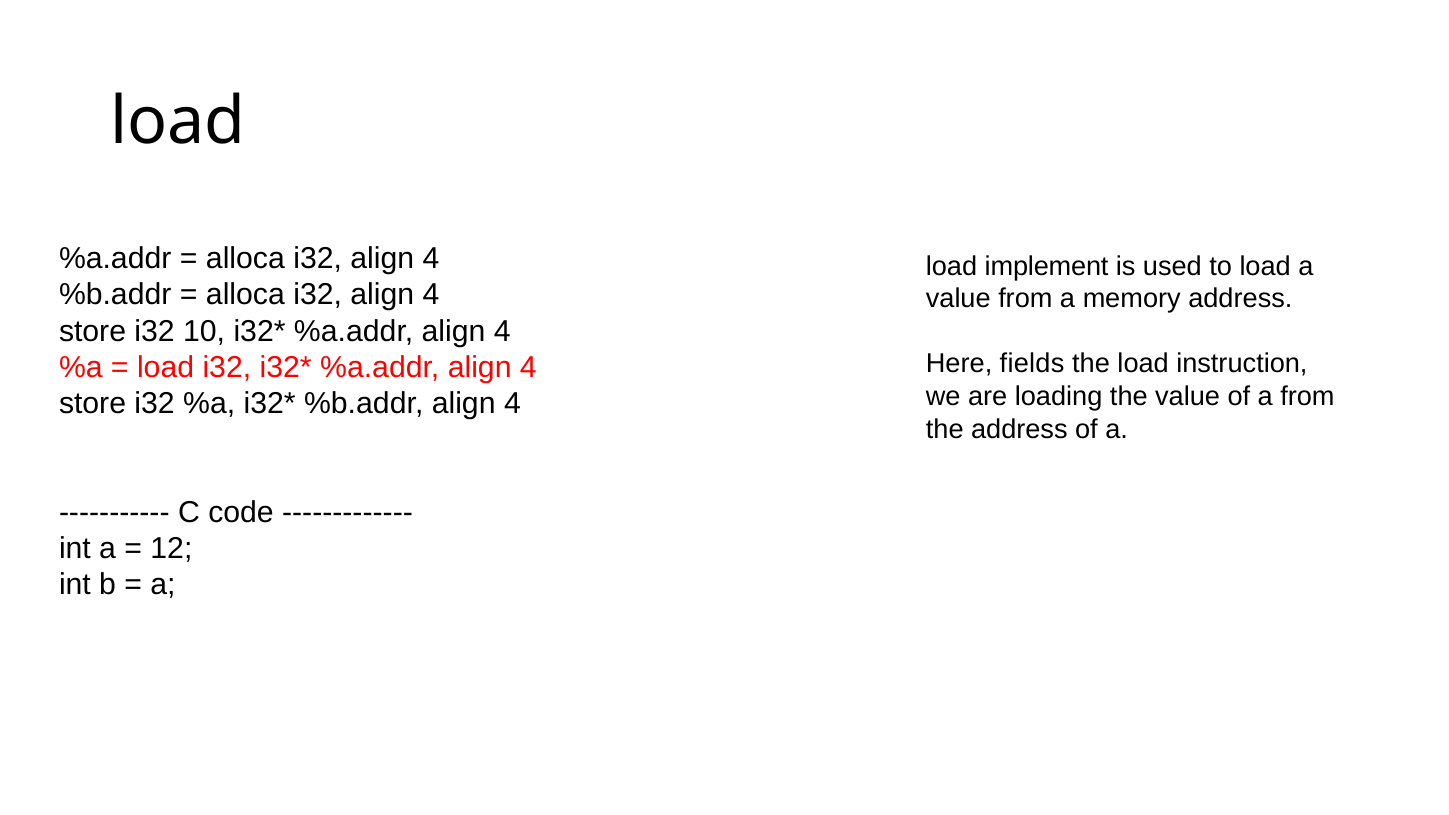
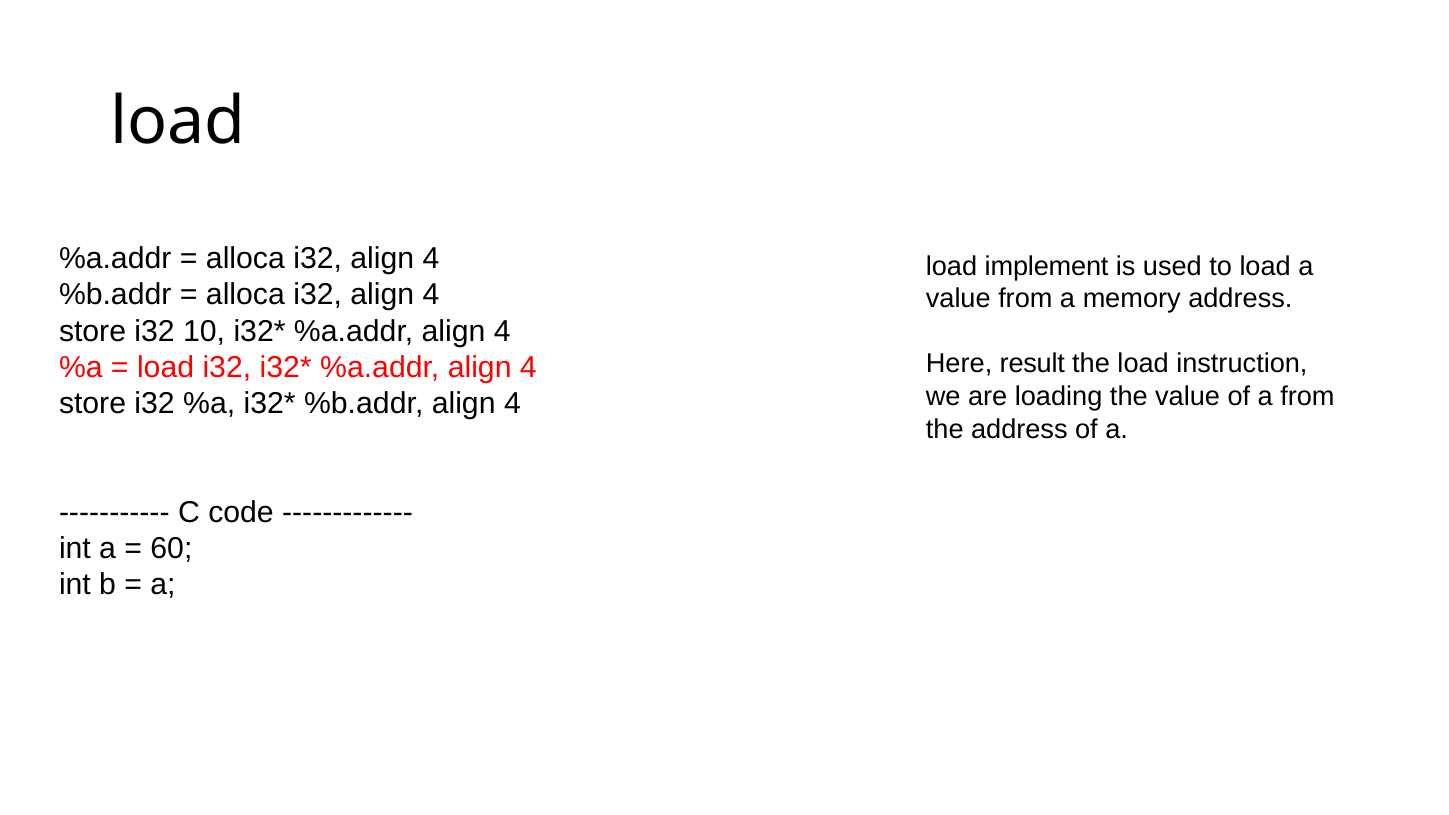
fields: fields -> result
12: 12 -> 60
